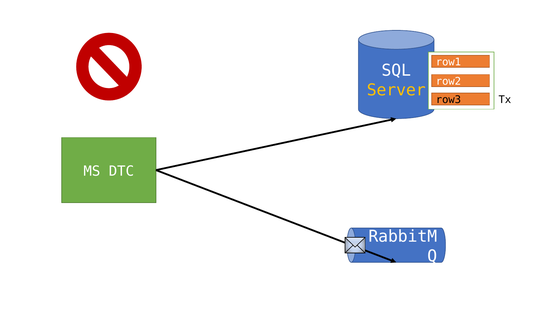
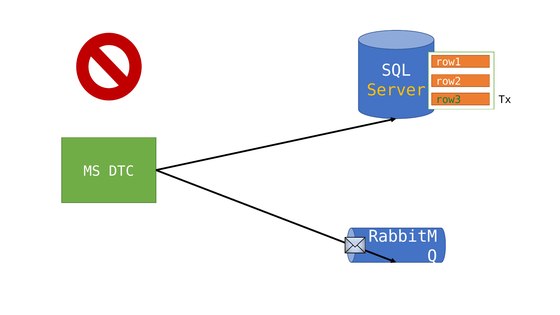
row3 colour: black -> green
